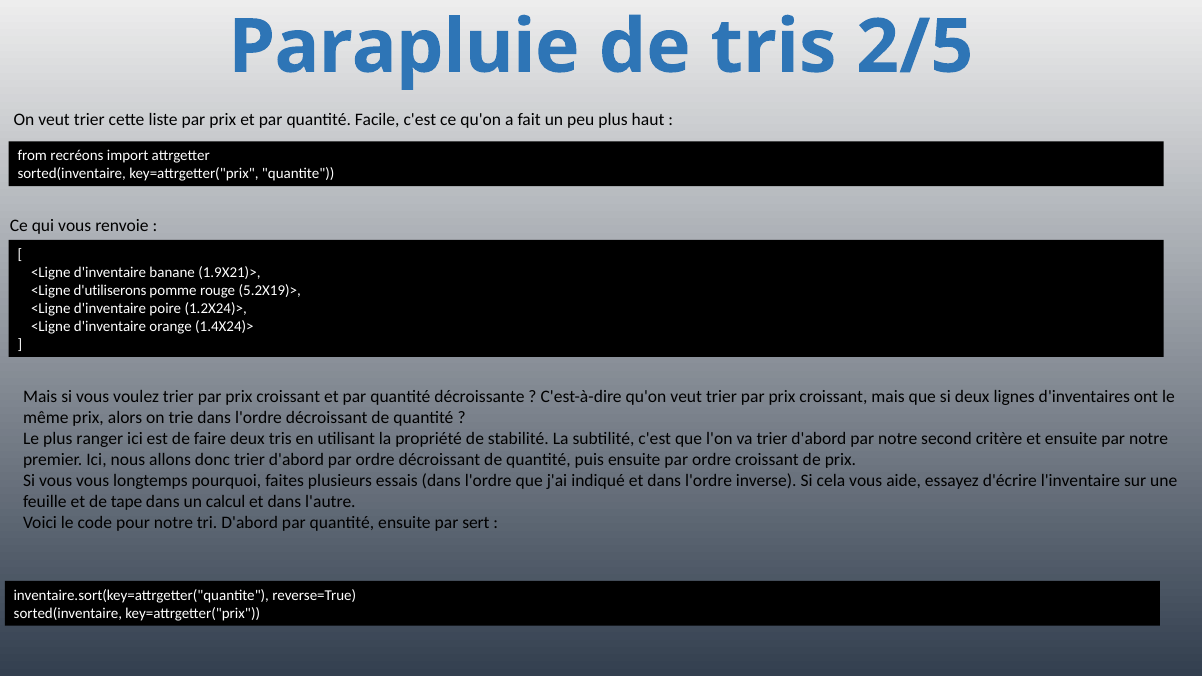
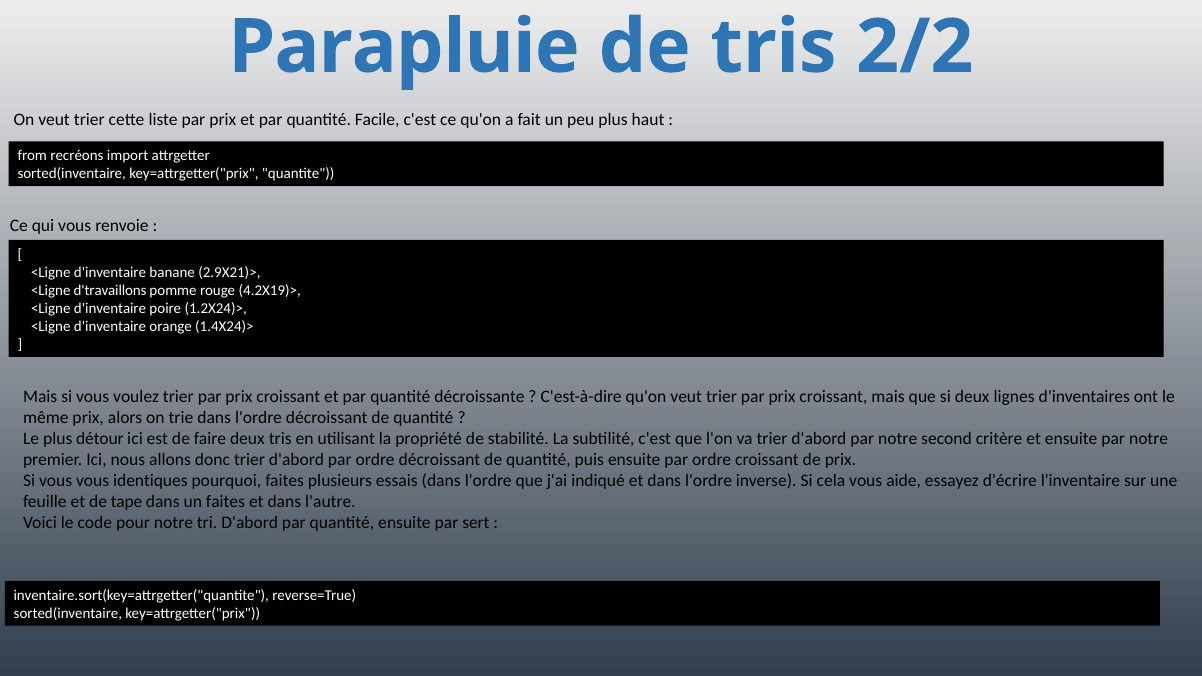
2/5: 2/5 -> 2/2
1.9X21)>: 1.9X21)> -> 2.9X21)>
d'utiliserons: d'utiliserons -> d'travaillons
5.2X19)>: 5.2X19)> -> 4.2X19)>
ranger: ranger -> détour
longtemps: longtemps -> identiques
un calcul: calcul -> faites
